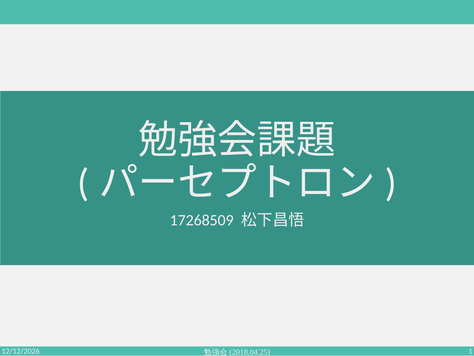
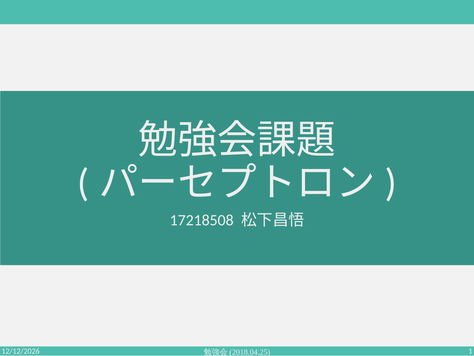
17268509: 17268509 -> 17218508
